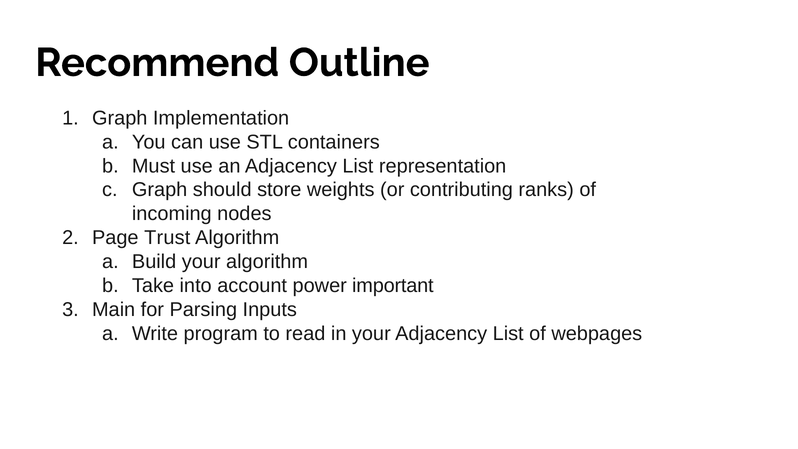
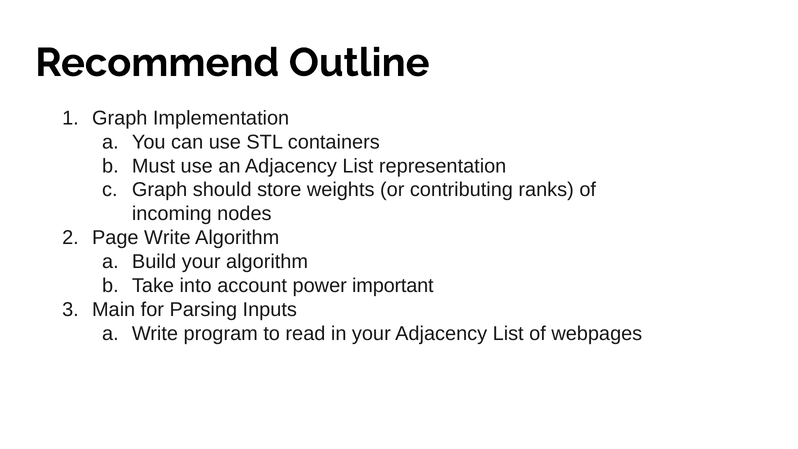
Page Trust: Trust -> Write
